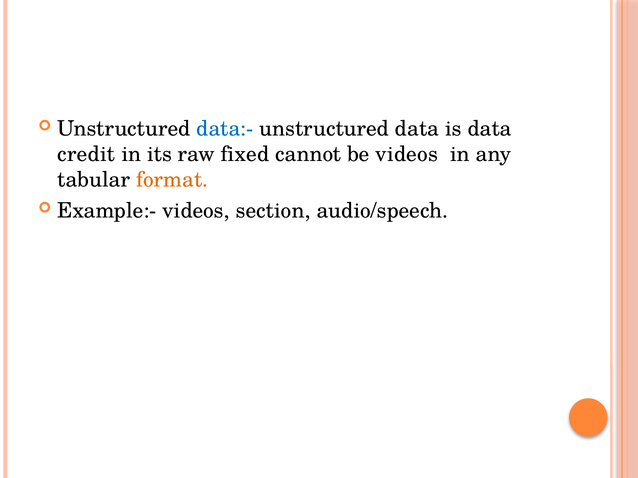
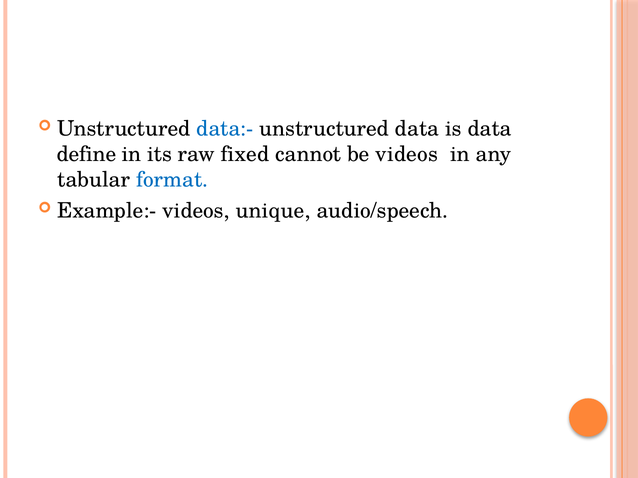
credit: credit -> define
format colour: orange -> blue
section: section -> unique
